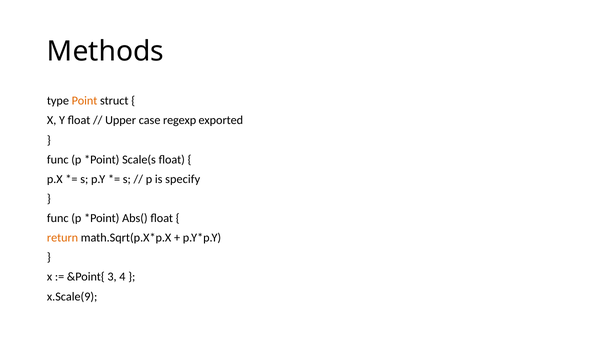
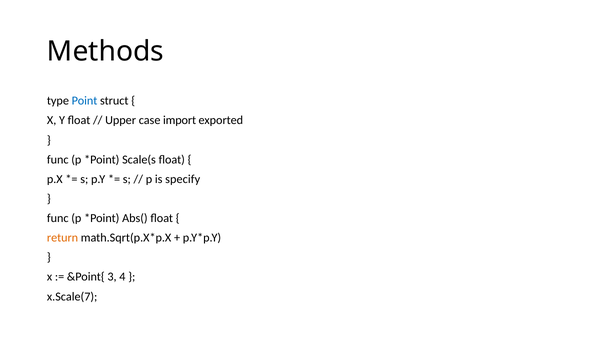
Point colour: orange -> blue
regexp: regexp -> import
x.Scale(9: x.Scale(9 -> x.Scale(7
